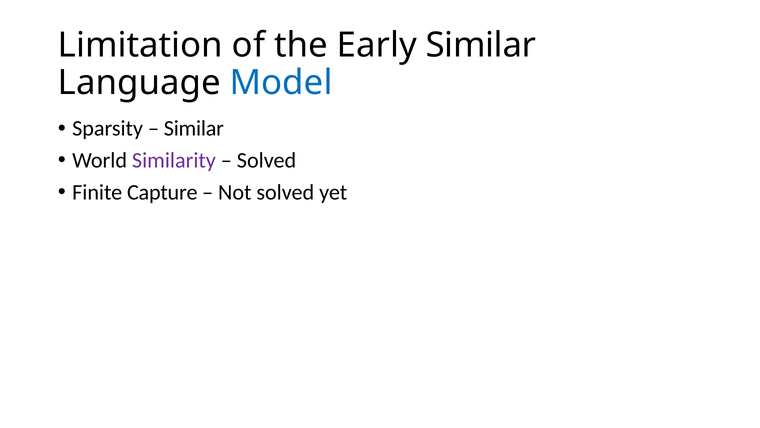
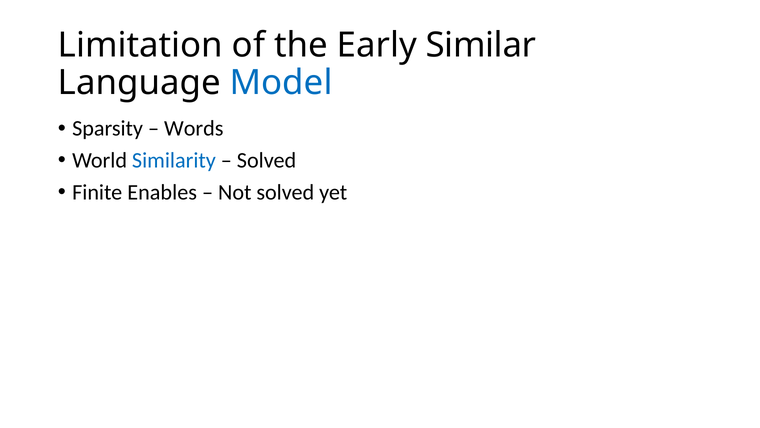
Similar at (194, 128): Similar -> Words
Similarity colour: purple -> blue
Capture: Capture -> Enables
